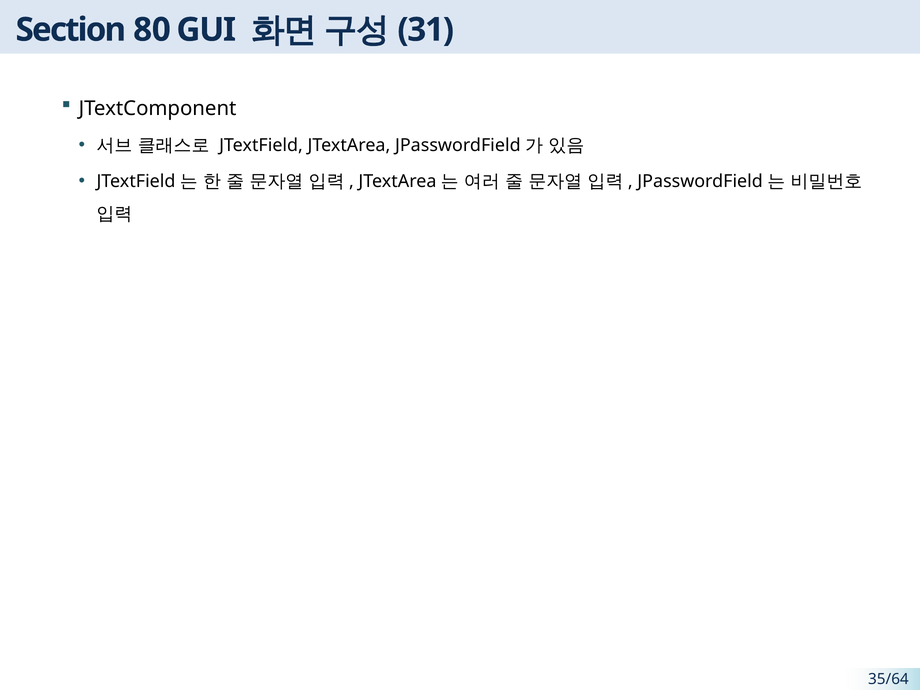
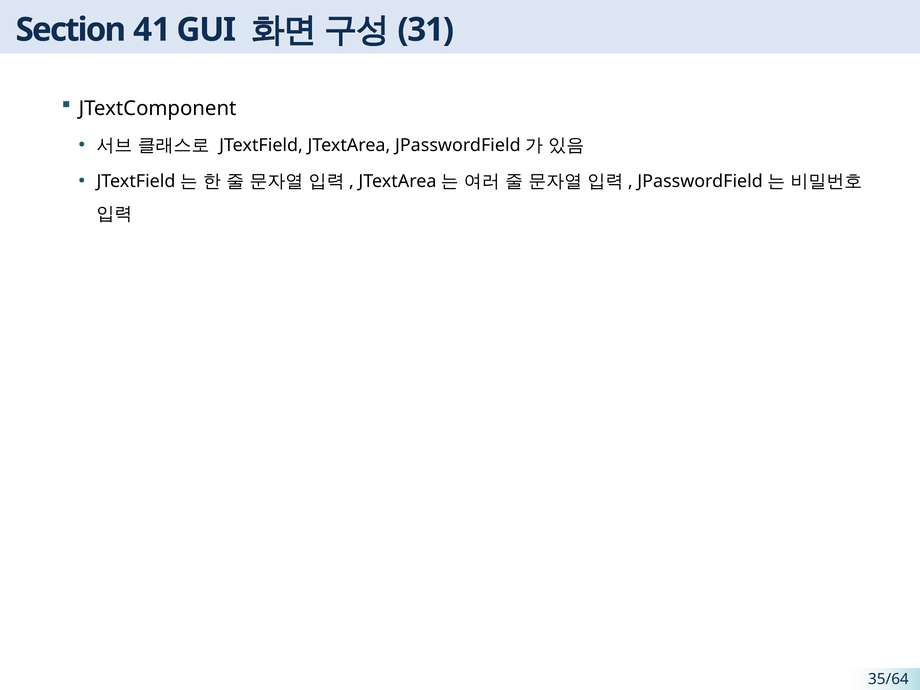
80: 80 -> 41
